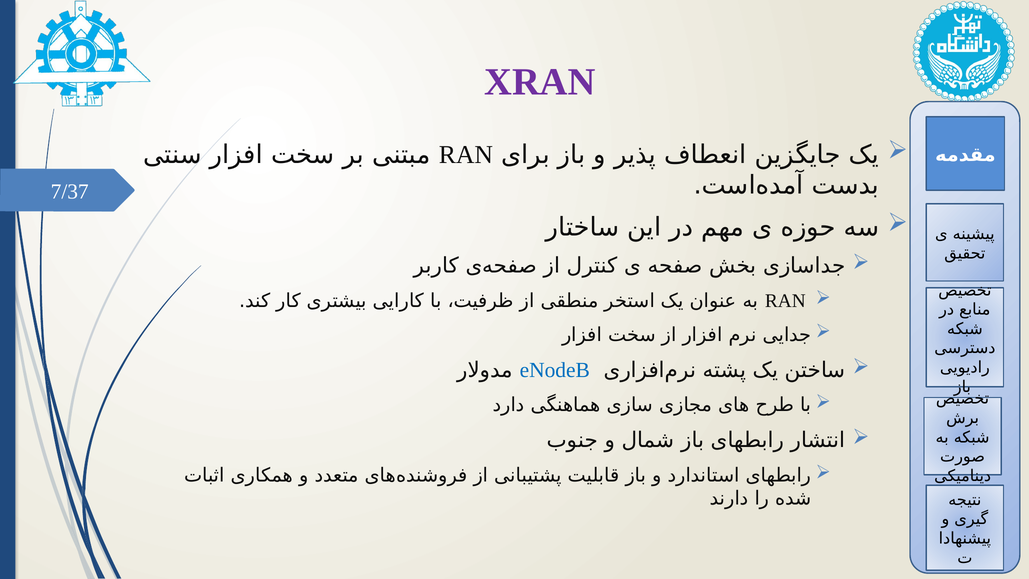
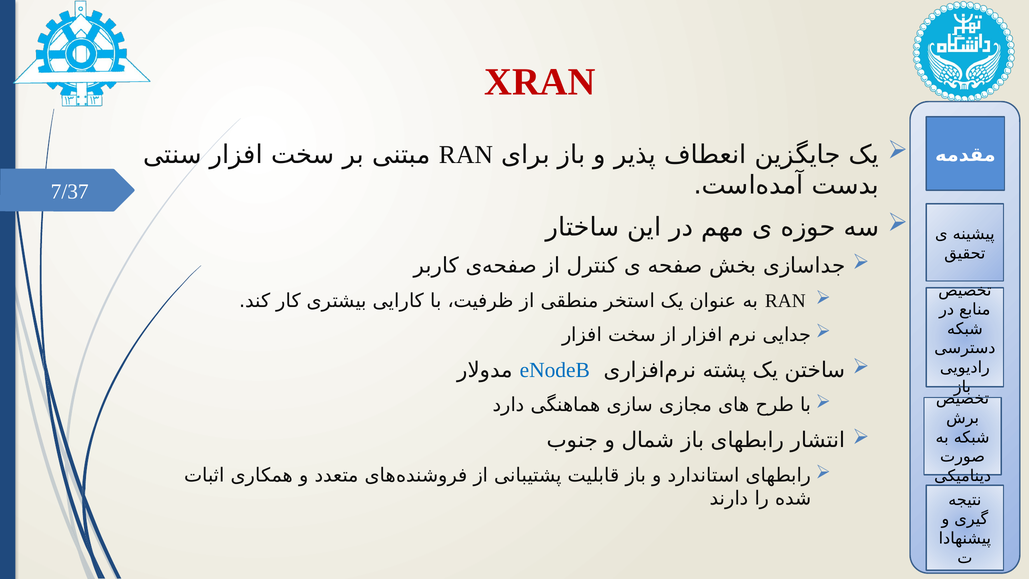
XRAN colour: purple -> red
